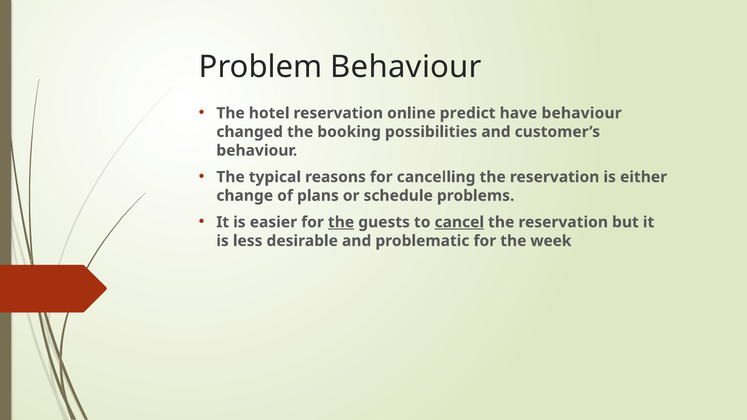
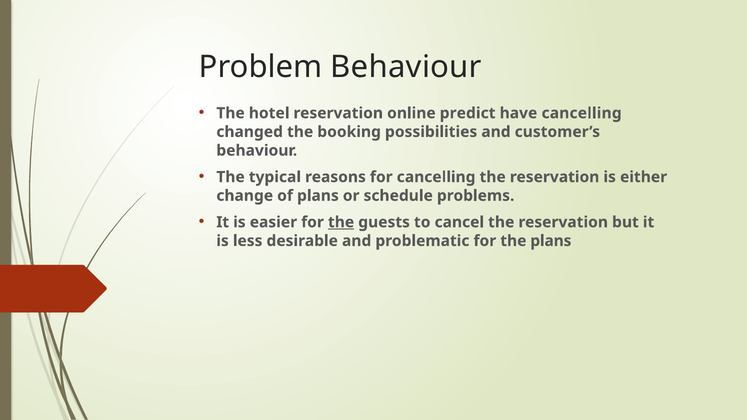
have behaviour: behaviour -> cancelling
cancel underline: present -> none
the week: week -> plans
